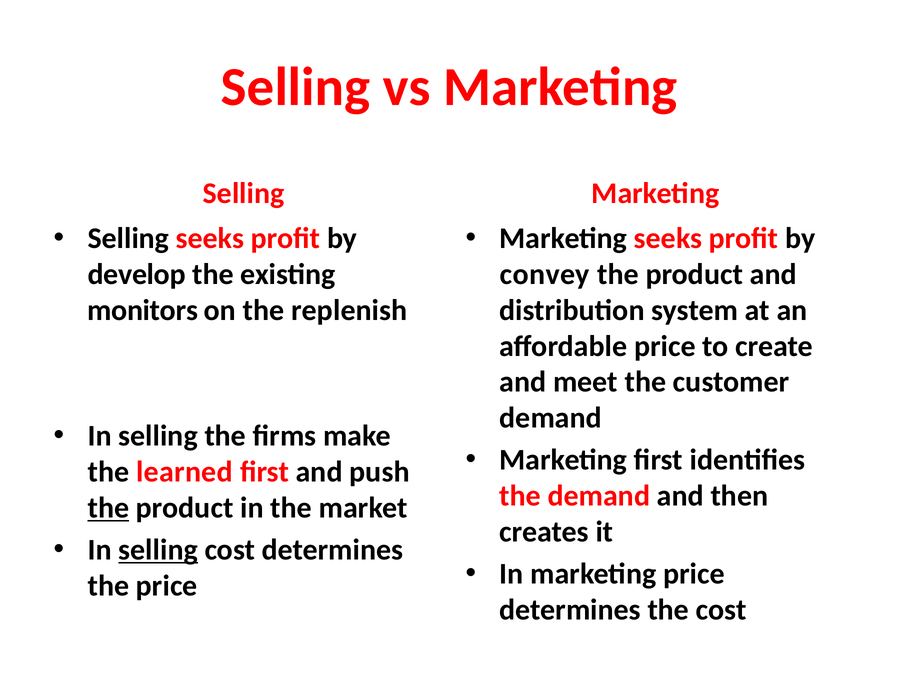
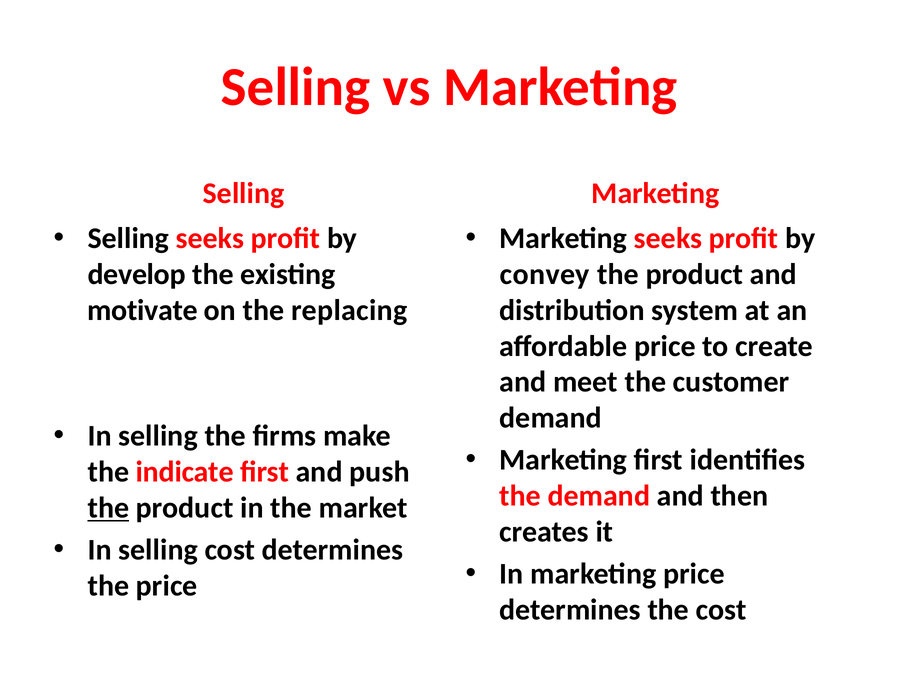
monitors: monitors -> motivate
replenish: replenish -> replacing
learned: learned -> indicate
selling at (158, 550) underline: present -> none
